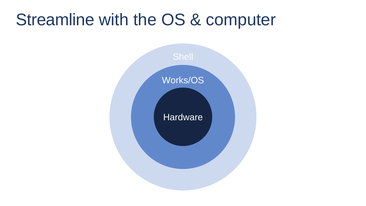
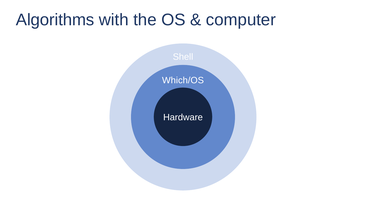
Streamline: Streamline -> Algorithms
Works/OS: Works/OS -> Which/OS
